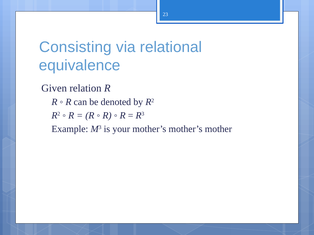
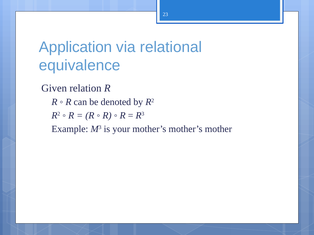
Consisting: Consisting -> Application
